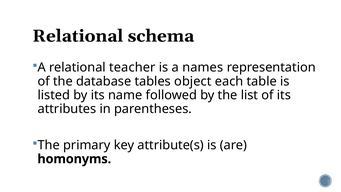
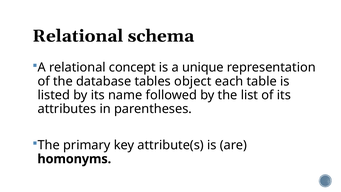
teacher: teacher -> concept
names: names -> unique
